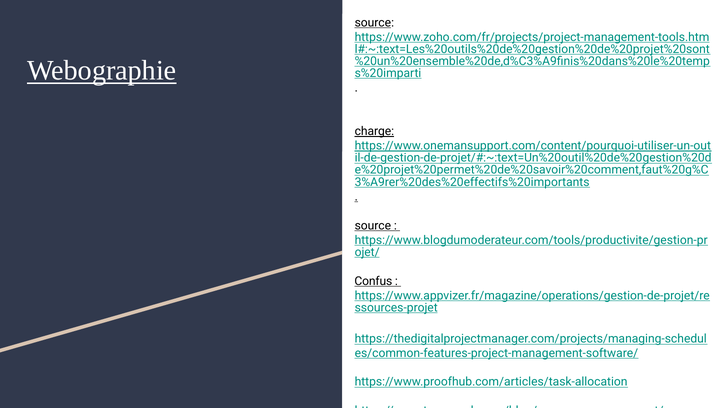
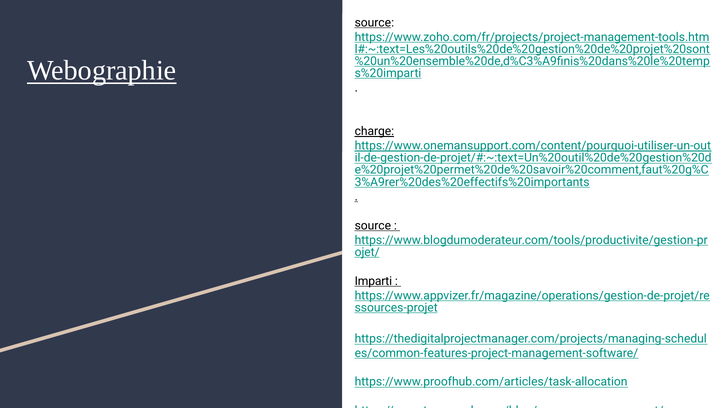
Confus: Confus -> Imparti
